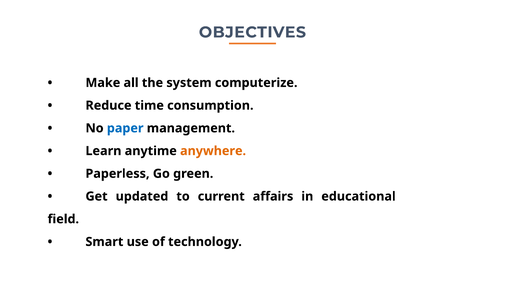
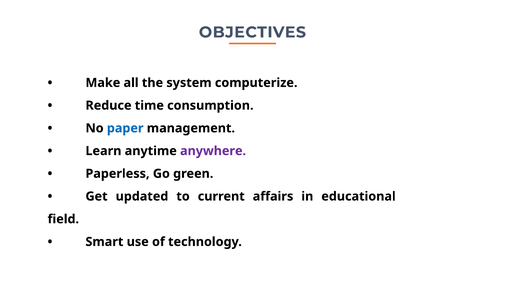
anywhere colour: orange -> purple
